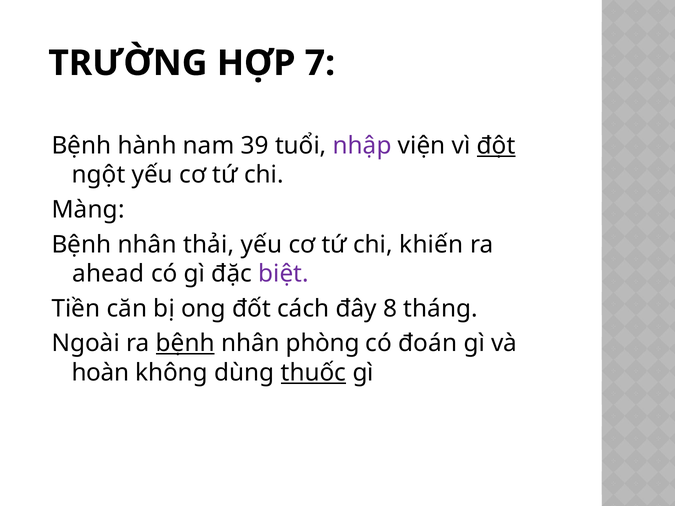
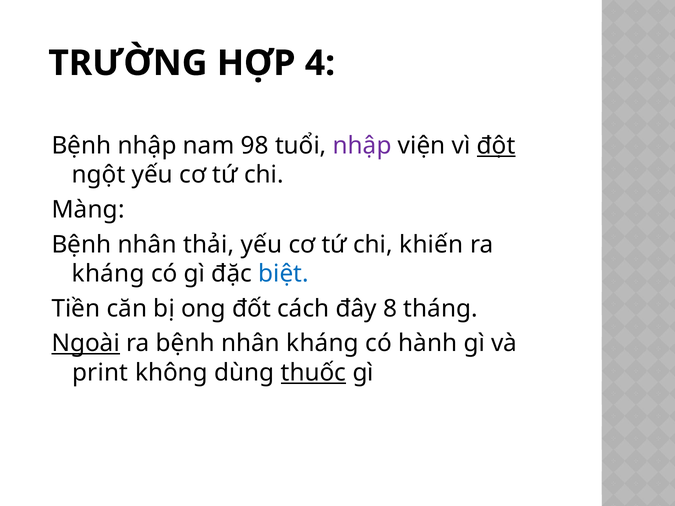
7: 7 -> 4
Bệnh hành: hành -> nhập
39: 39 -> 98
ahead at (108, 274): ahead -> kháng
biệt colour: purple -> blue
Ngoài underline: none -> present
bệnh at (185, 344) underline: present -> none
nhân phòng: phòng -> kháng
đoán: đoán -> hành
hoàn: hoàn -> print
